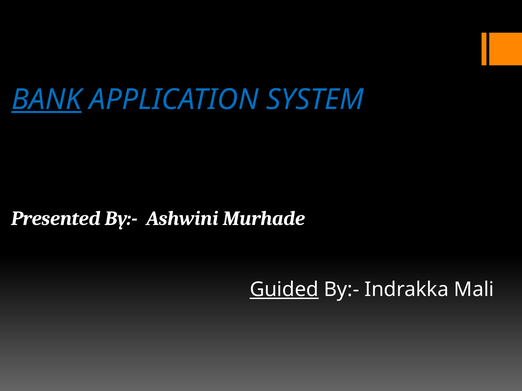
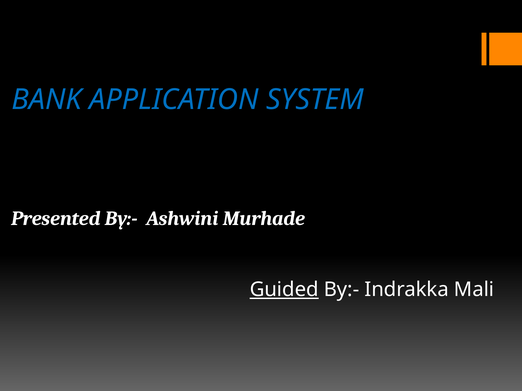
BANK underline: present -> none
